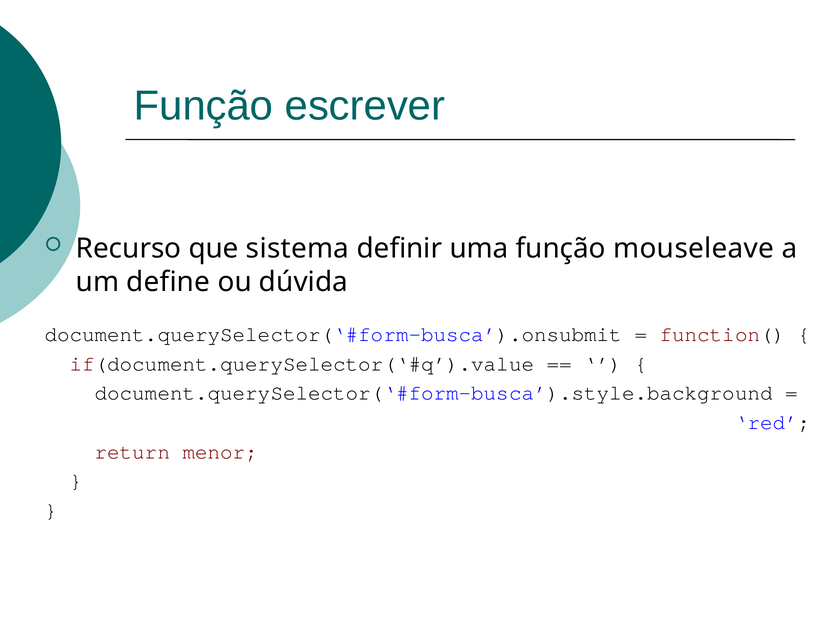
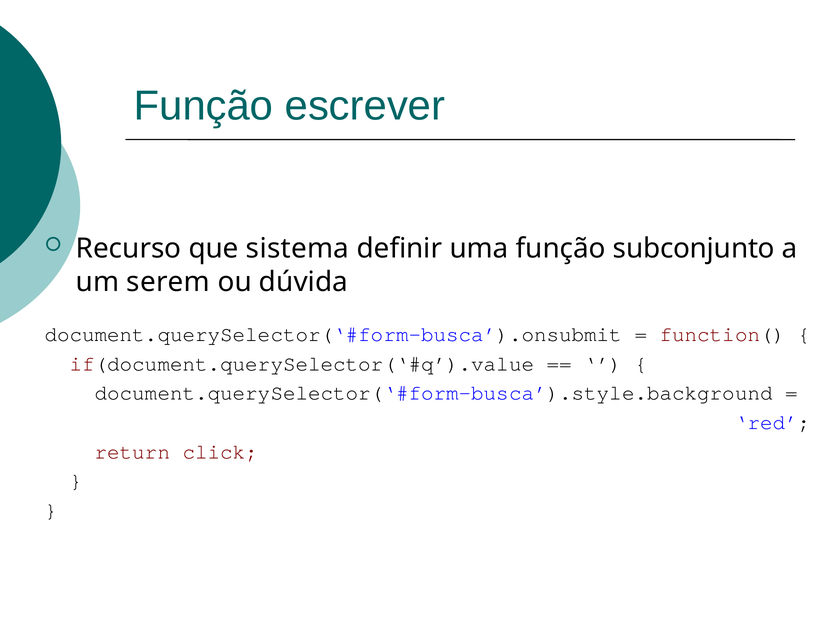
mouseleave: mouseleave -> subconjunto
define: define -> serem
menor: menor -> click
